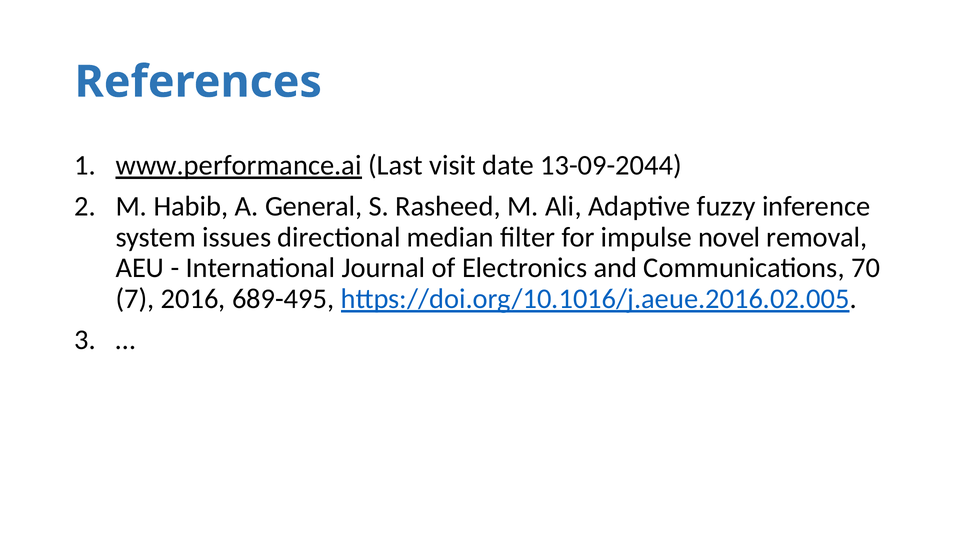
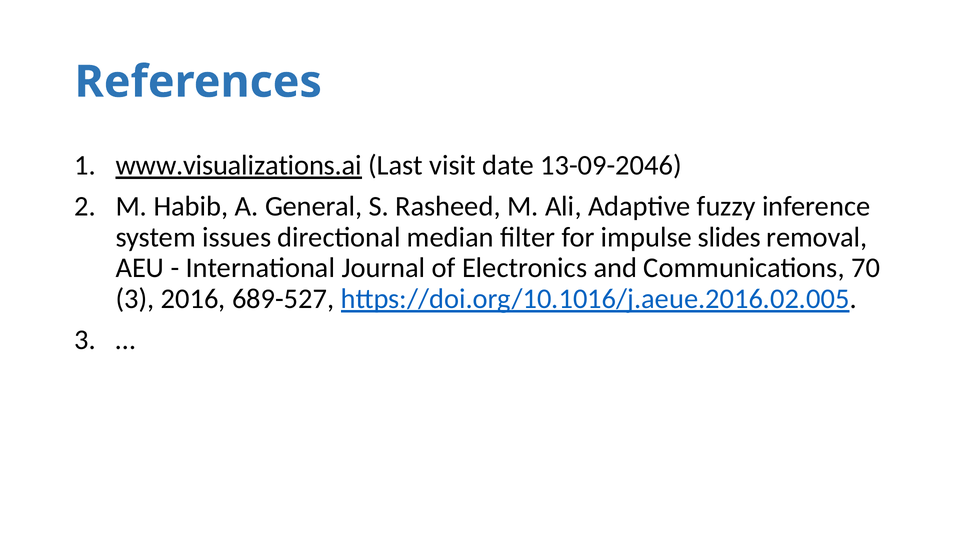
www.performance.ai: www.performance.ai -> www.visualizations.ai
13-09-2044: 13-09-2044 -> 13-09-2046
novel: novel -> slides
7 at (135, 299): 7 -> 3
689-495: 689-495 -> 689-527
